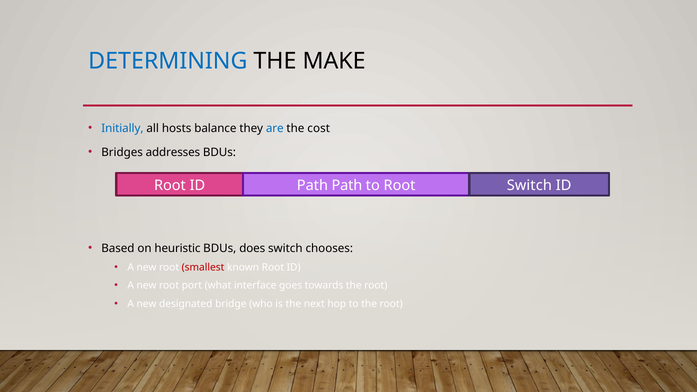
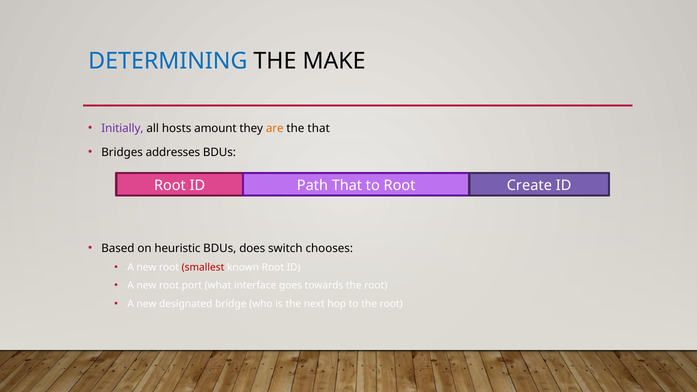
Initially colour: blue -> purple
balance: balance -> amount
are colour: blue -> orange
the cost: cost -> that
Path Path: Path -> That
Root Switch: Switch -> Create
